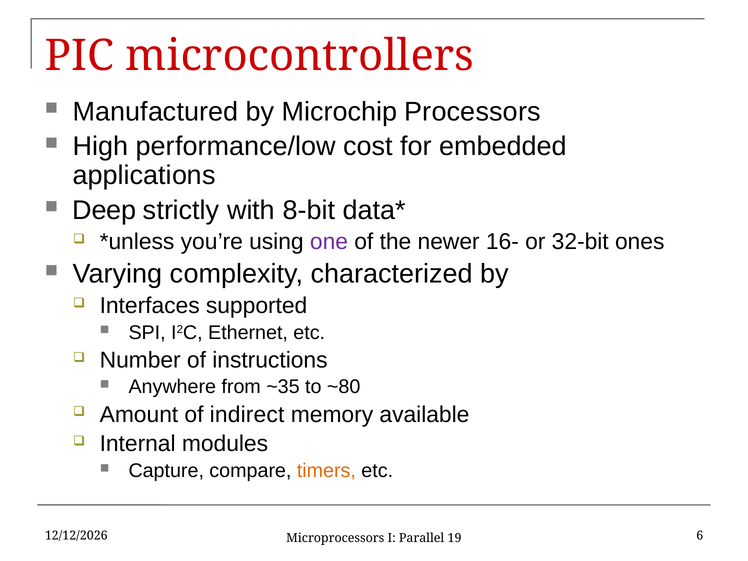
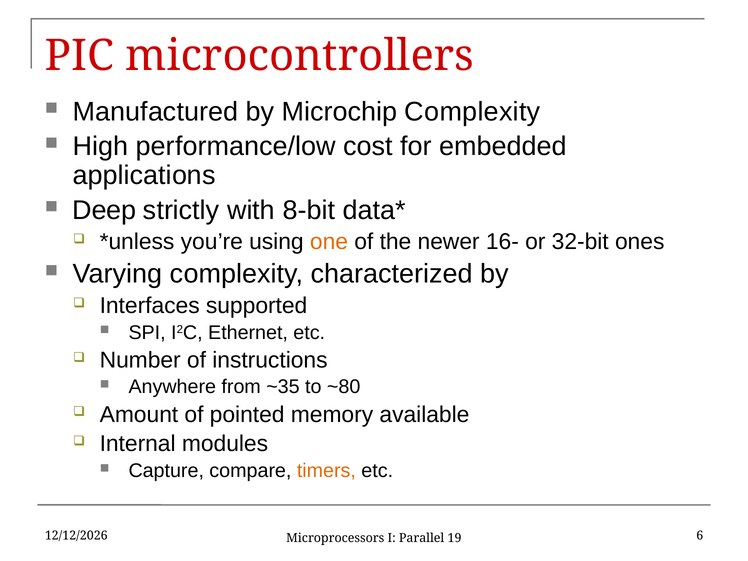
Microchip Processors: Processors -> Complexity
one colour: purple -> orange
indirect: indirect -> pointed
